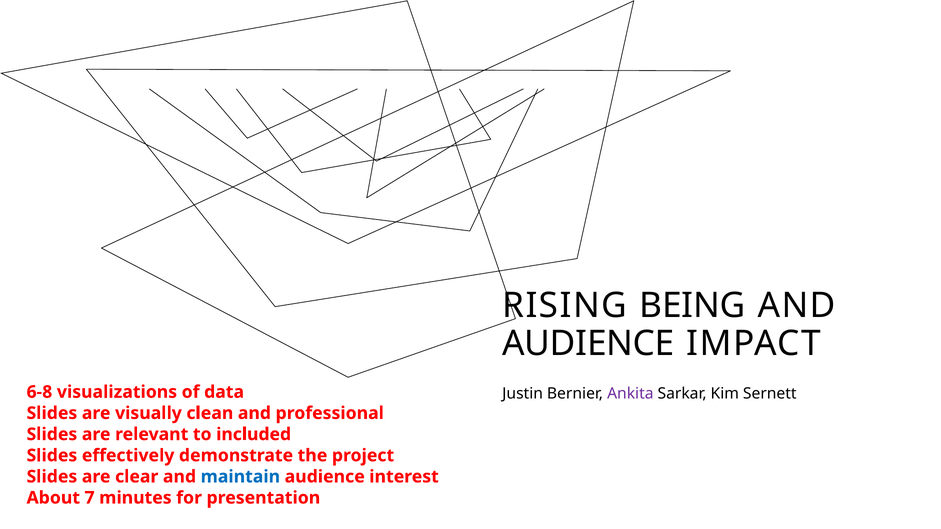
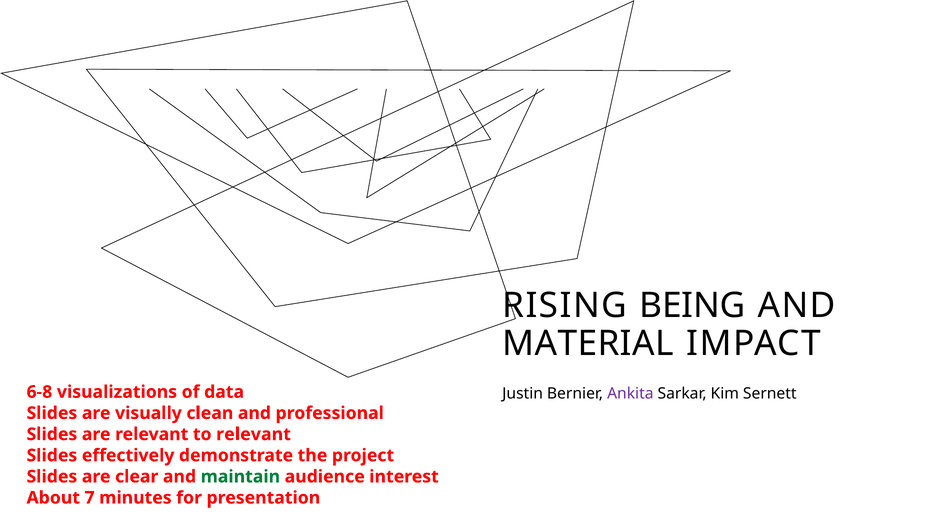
AUDIENCE at (588, 344): AUDIENCE -> MATERIAL
to included: included -> relevant
maintain colour: blue -> green
